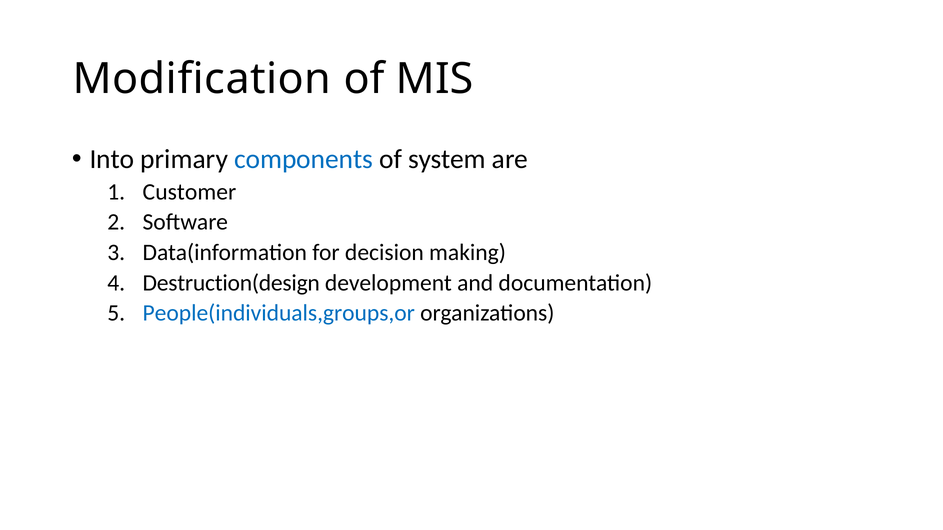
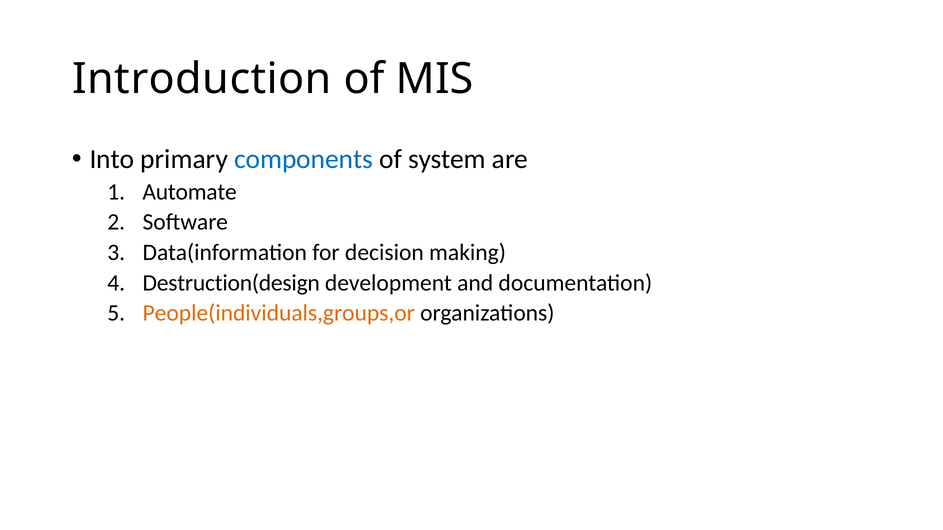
Modification: Modification -> Introduction
Customer: Customer -> Automate
People(individuals,groups,or colour: blue -> orange
